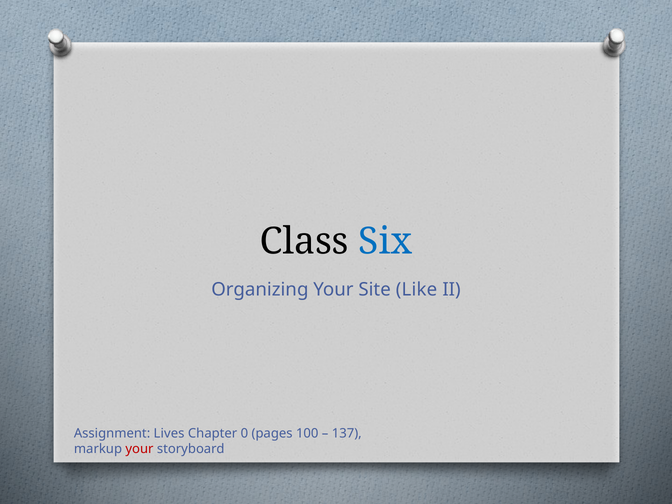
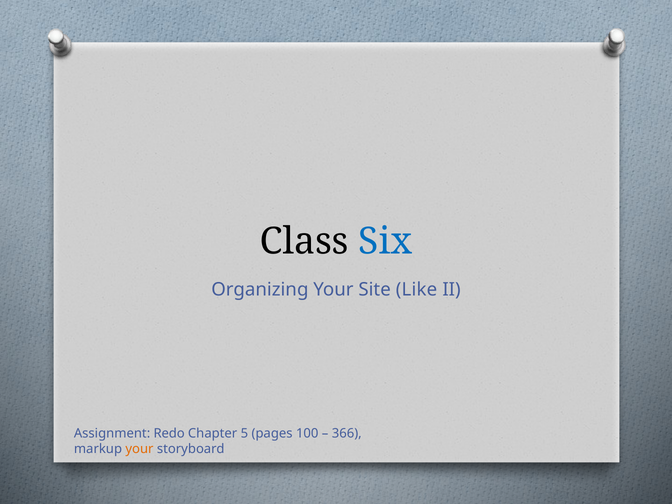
Lives: Lives -> Redo
0: 0 -> 5
137: 137 -> 366
your at (139, 449) colour: red -> orange
